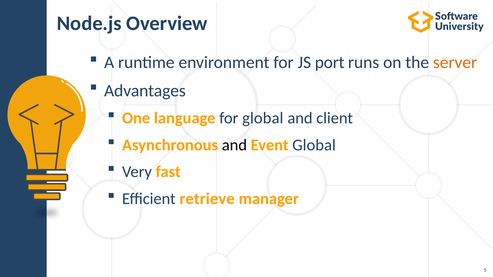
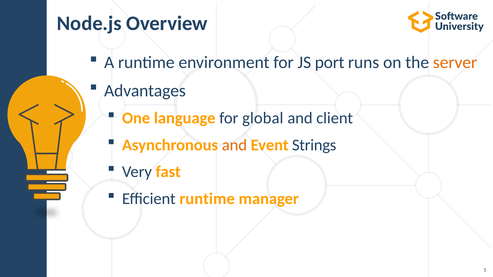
and at (234, 145) colour: black -> orange
Event Global: Global -> Strings
Efficient retrieve: retrieve -> runtime
